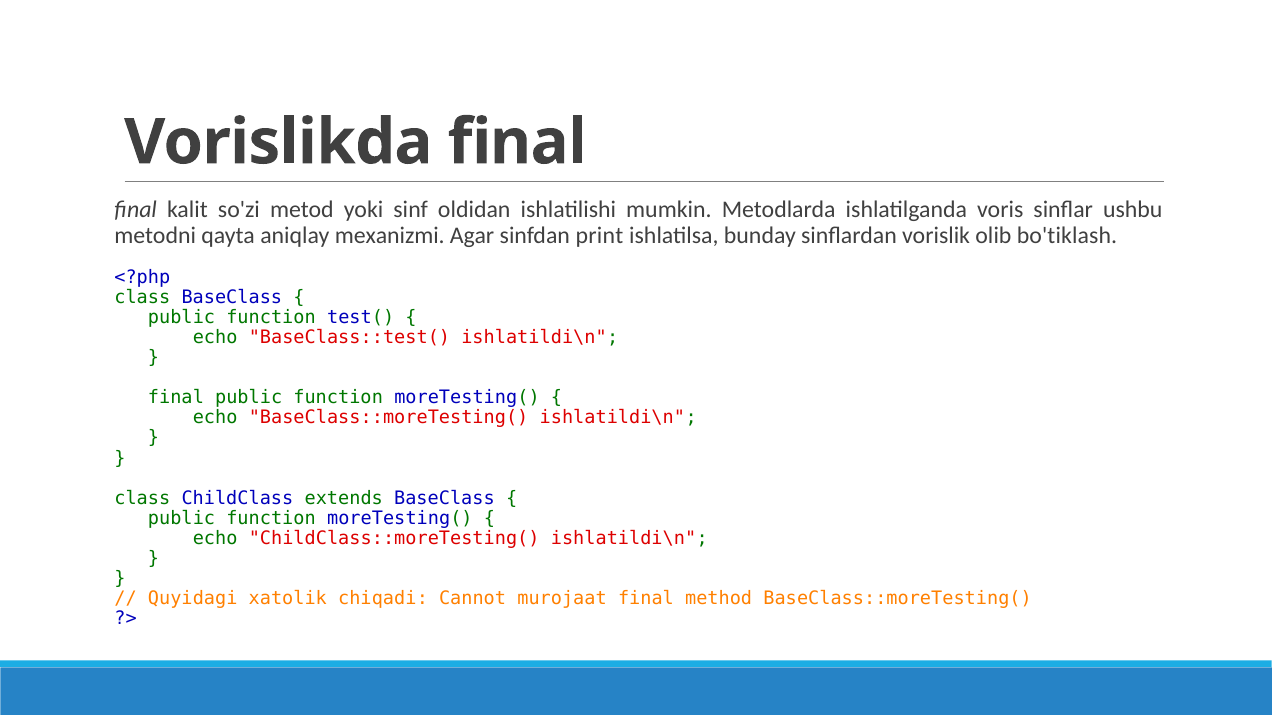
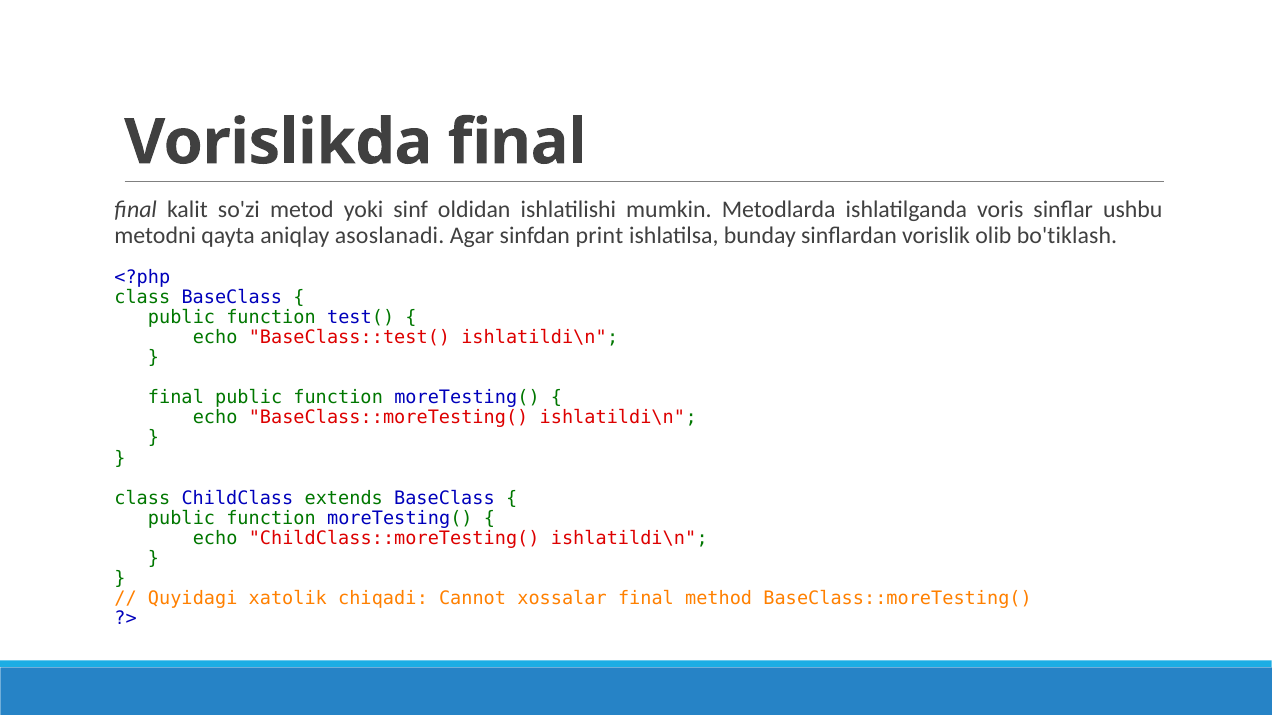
mexanizmi: mexanizmi -> asoslanadi
murojaat: murojaat -> xossalar
